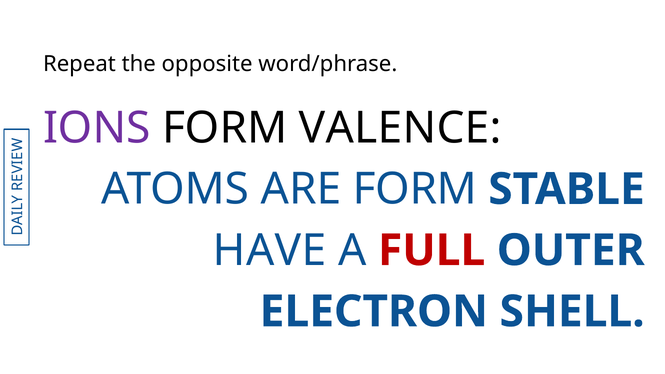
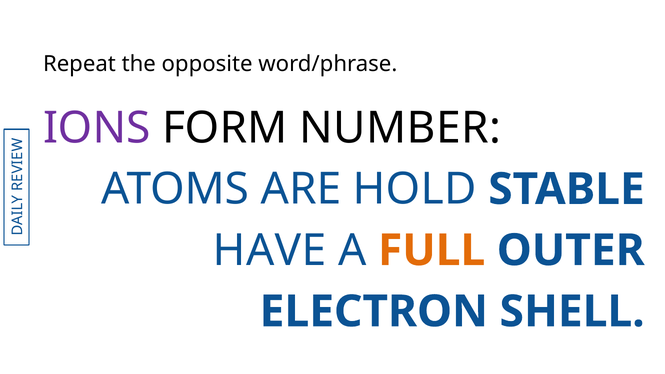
VALENCE: VALENCE -> NUMBER
ARE FORM: FORM -> HOLD
FULL colour: red -> orange
